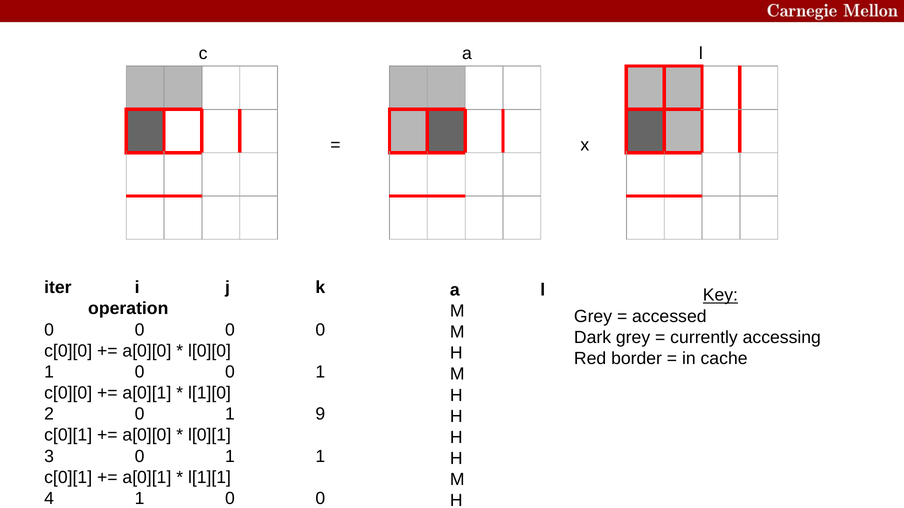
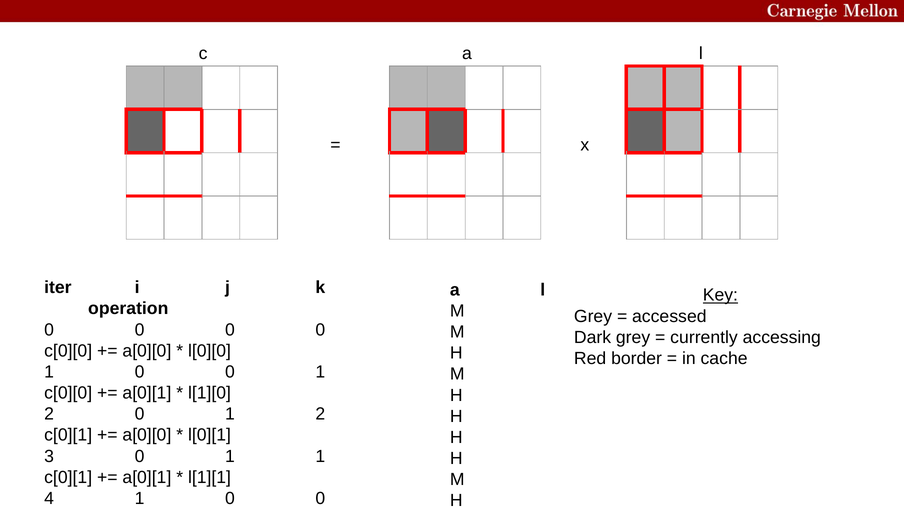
1 9: 9 -> 2
